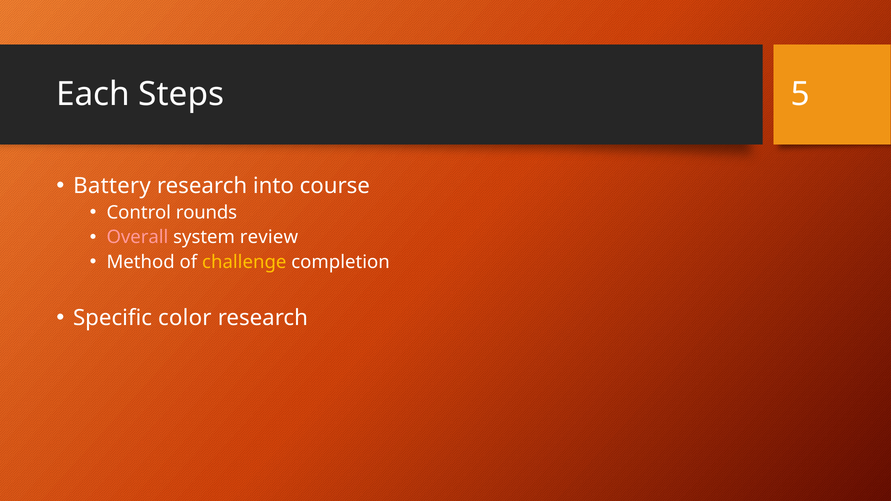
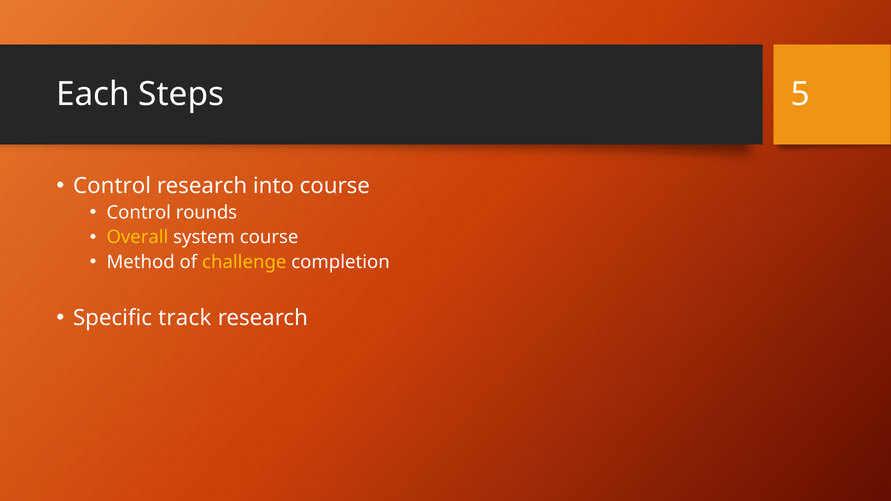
Battery at (112, 186): Battery -> Control
Overall colour: pink -> yellow
system review: review -> course
color: color -> track
